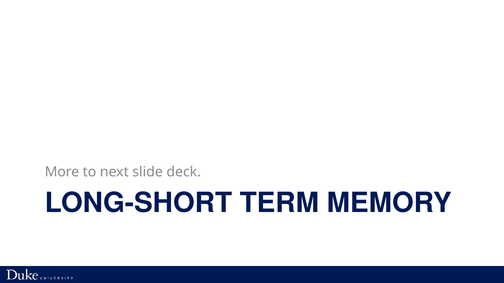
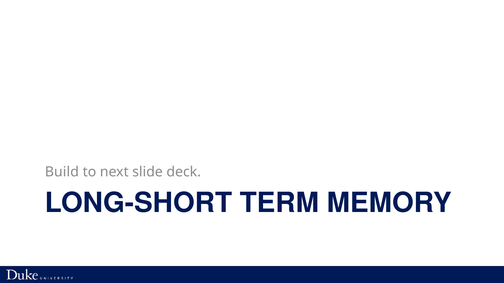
More: More -> Build
